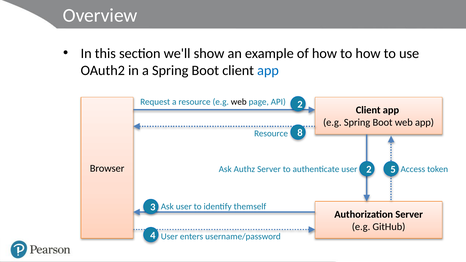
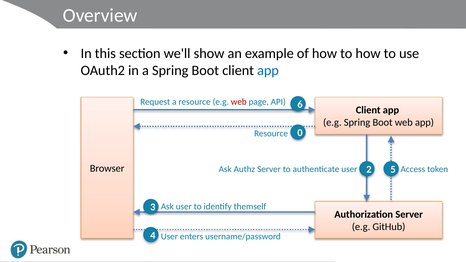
web at (239, 102) colour: black -> red
API 2: 2 -> 6
8: 8 -> 0
